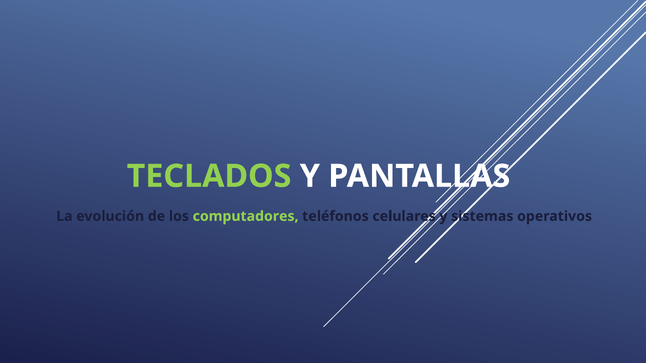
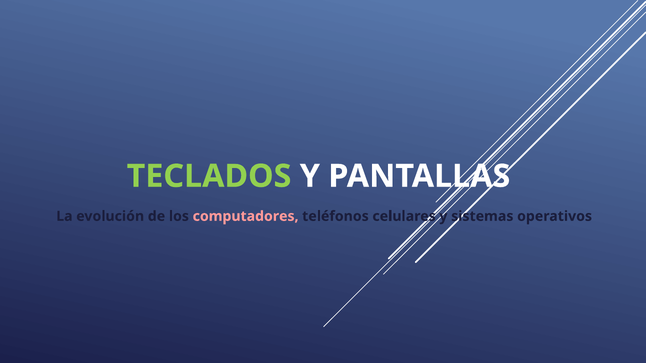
computadores colour: light green -> pink
